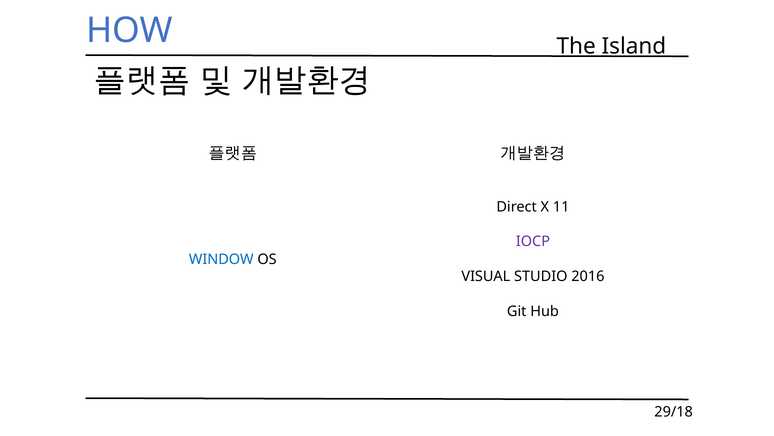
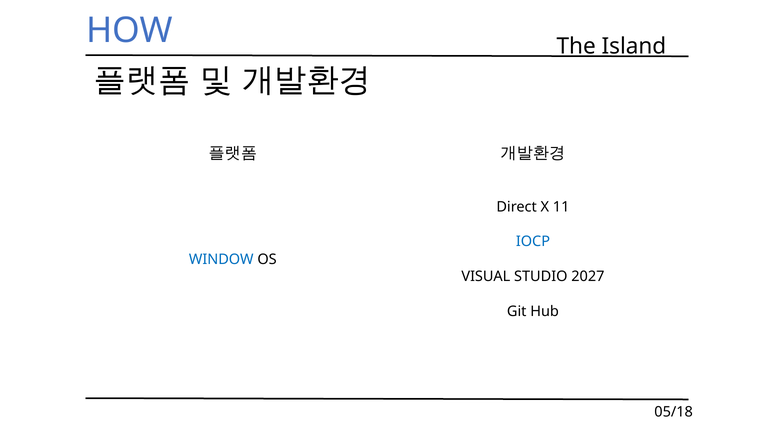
IOCP colour: purple -> blue
2016: 2016 -> 2027
29/18: 29/18 -> 05/18
